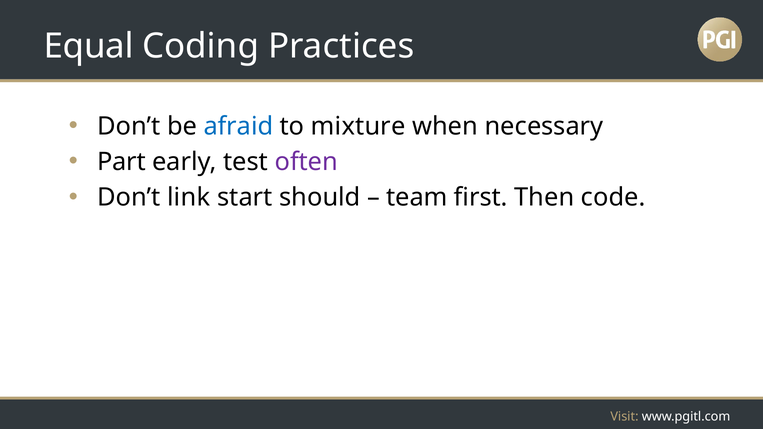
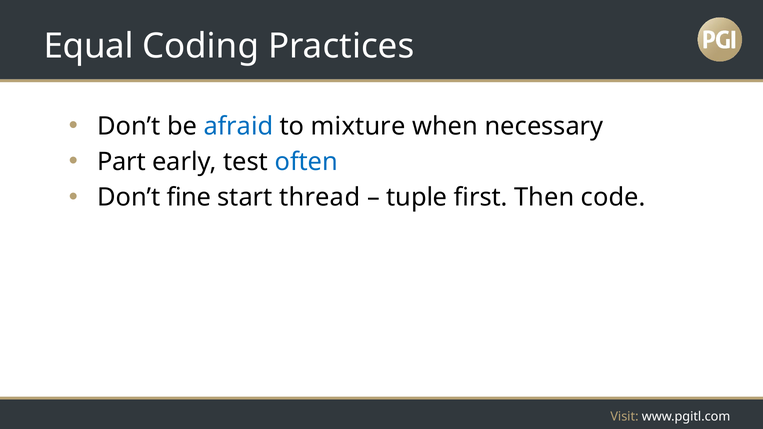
often colour: purple -> blue
link: link -> fine
should: should -> thread
team: team -> tuple
